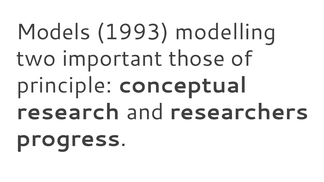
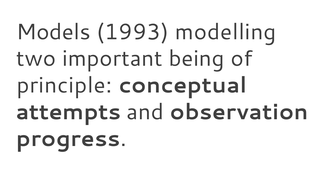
those: those -> being
research: research -> attempts
researchers: researchers -> observation
